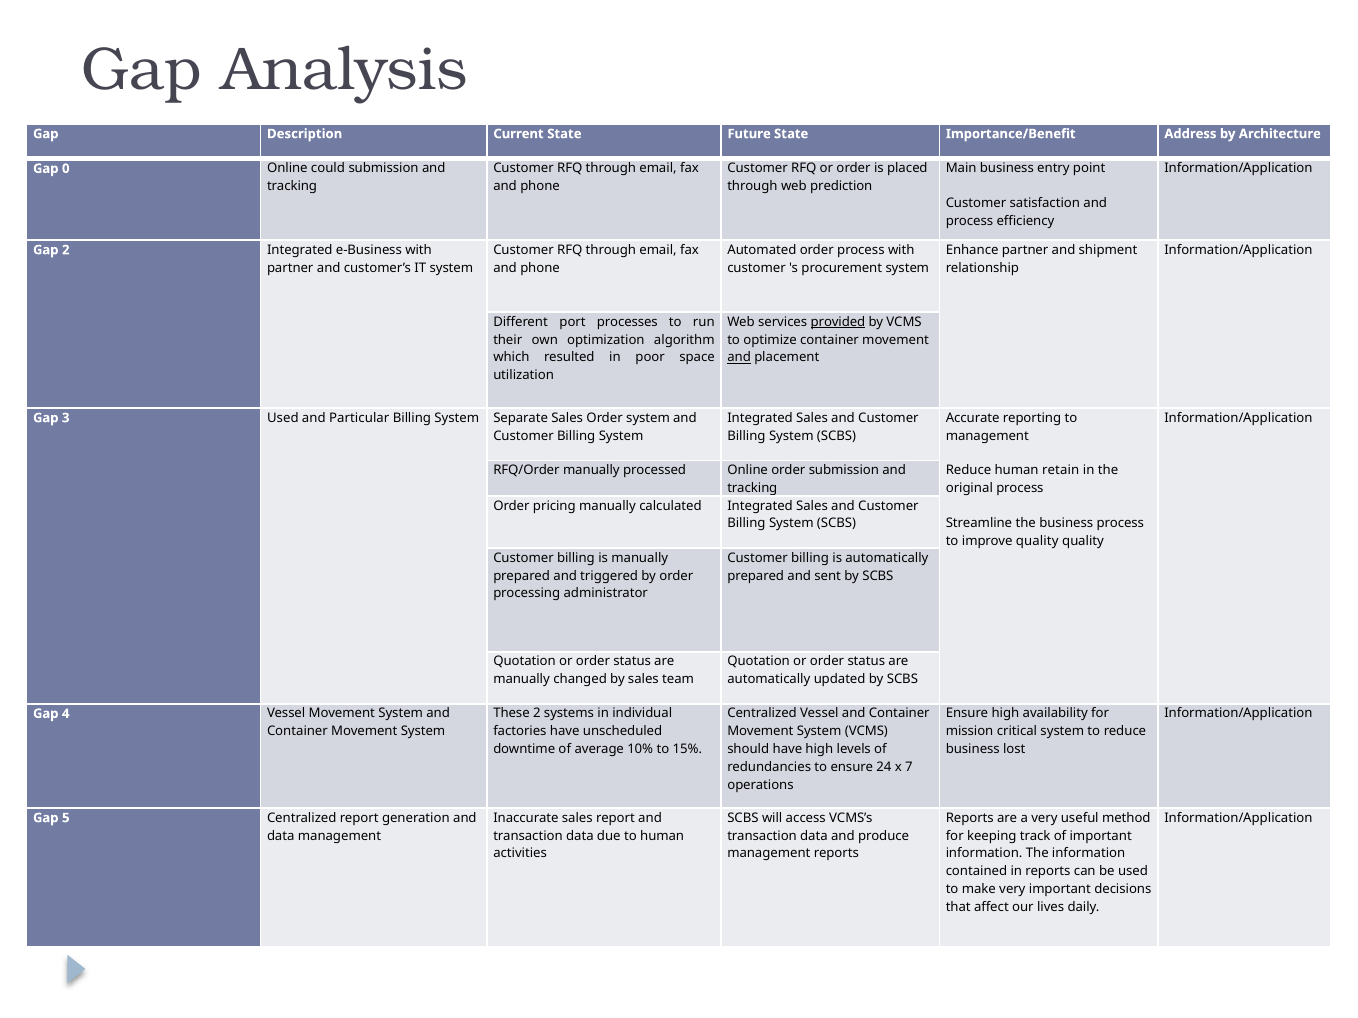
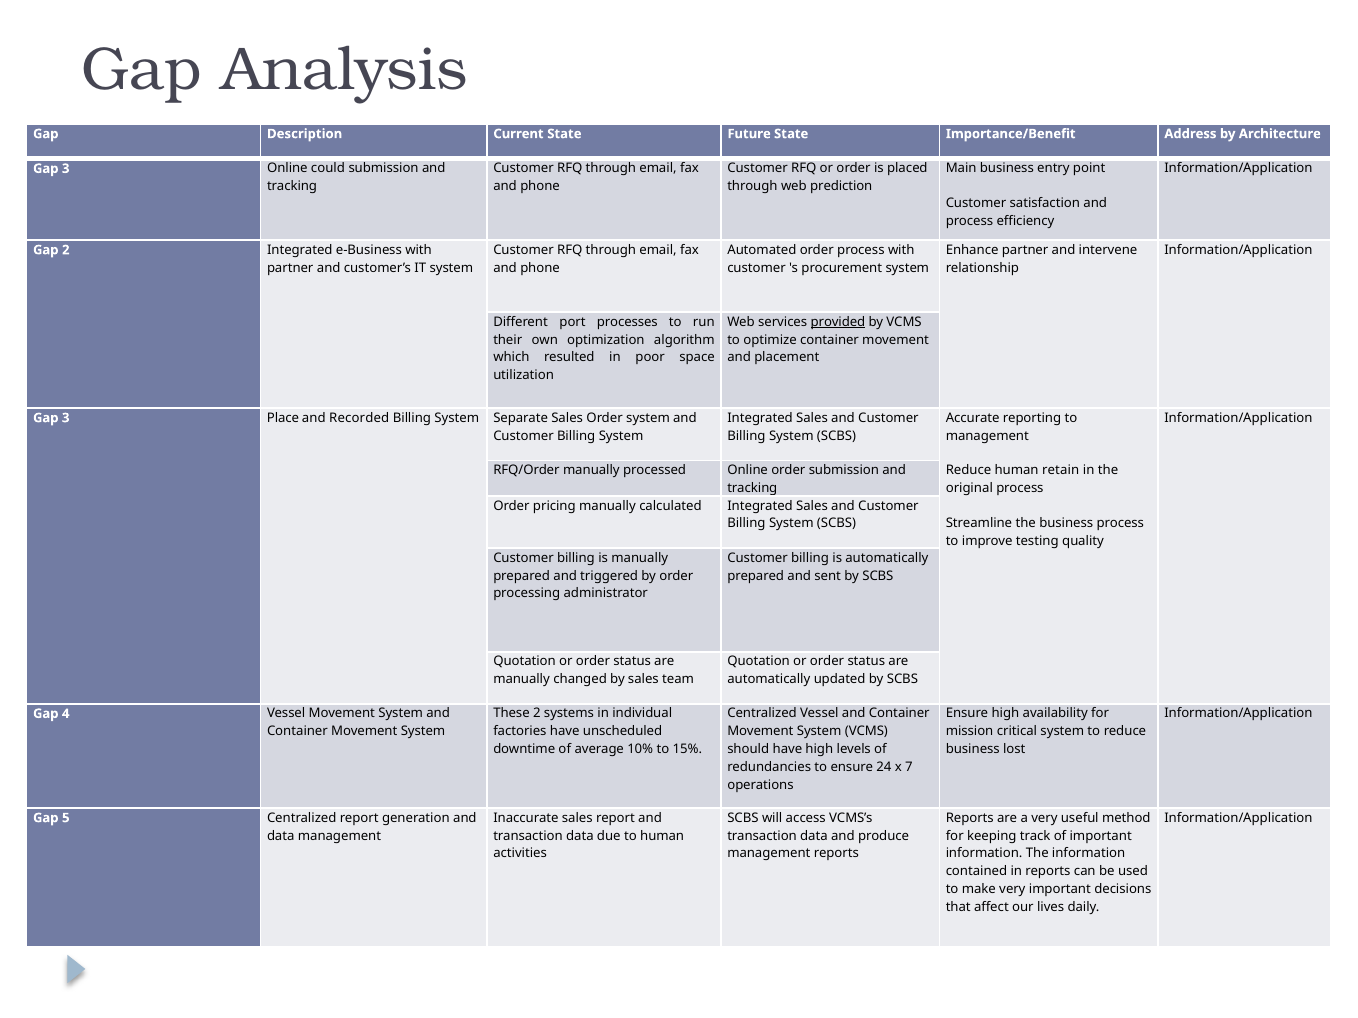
0 at (66, 169): 0 -> 3
shipment: shipment -> intervene
and at (739, 358) underline: present -> none
3 Used: Used -> Place
Particular: Particular -> Recorded
improve quality: quality -> testing
